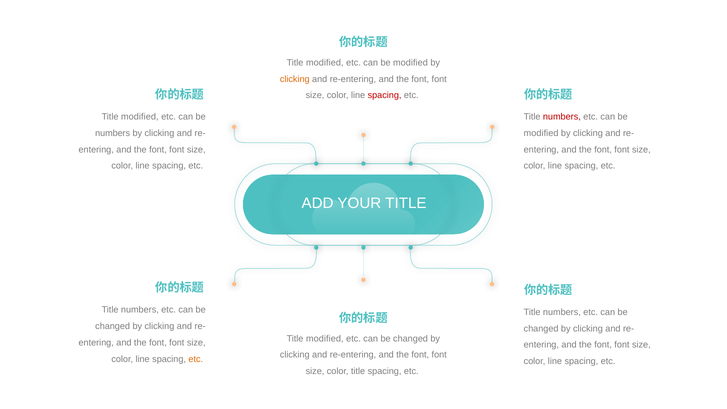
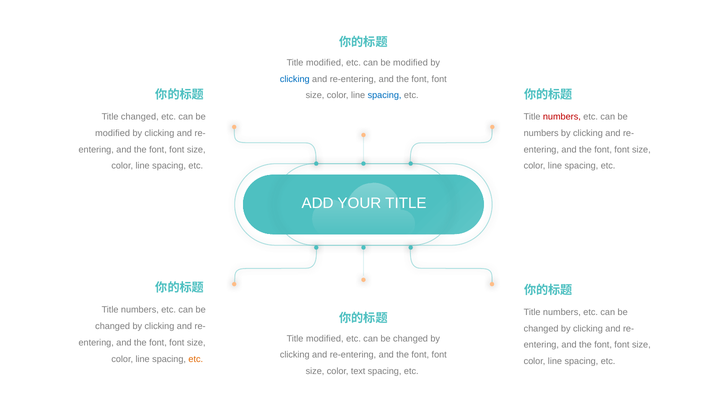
clicking at (295, 79) colour: orange -> blue
spacing at (385, 95) colour: red -> blue
modified at (140, 117): modified -> changed
numbers at (113, 133): numbers -> modified
modified at (541, 133): modified -> numbers
color title: title -> text
